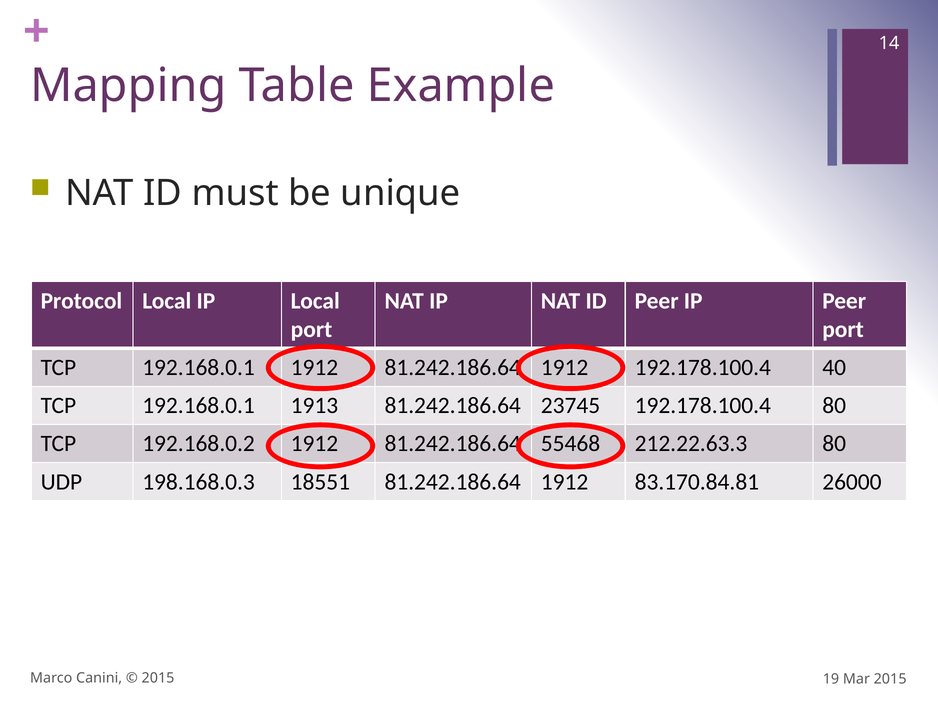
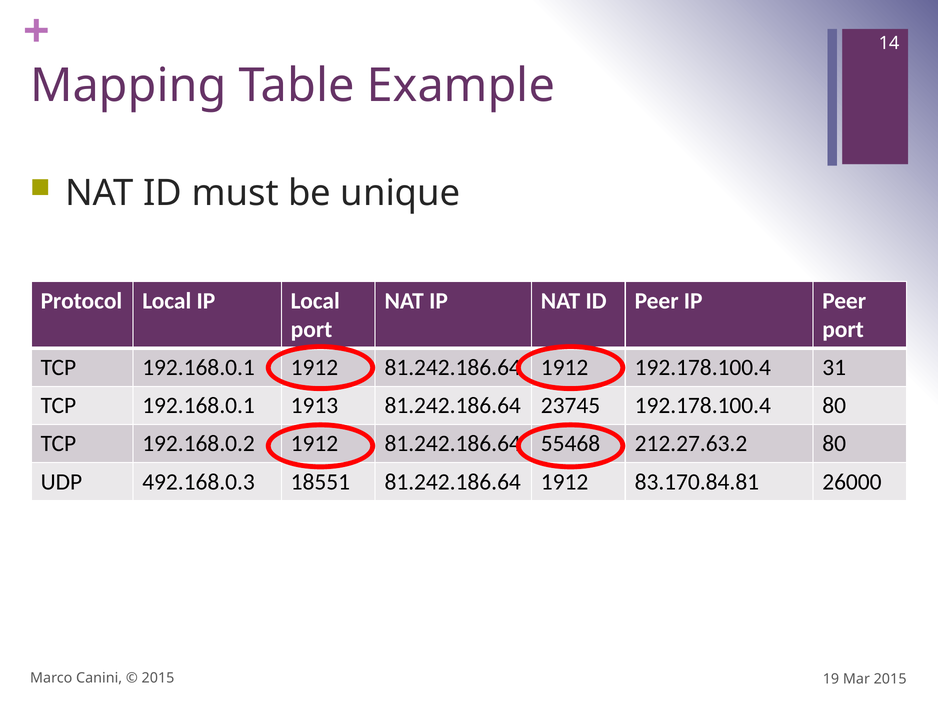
40: 40 -> 31
212.22.63.3: 212.22.63.3 -> 212.27.63.2
198.168.0.3: 198.168.0.3 -> 492.168.0.3
